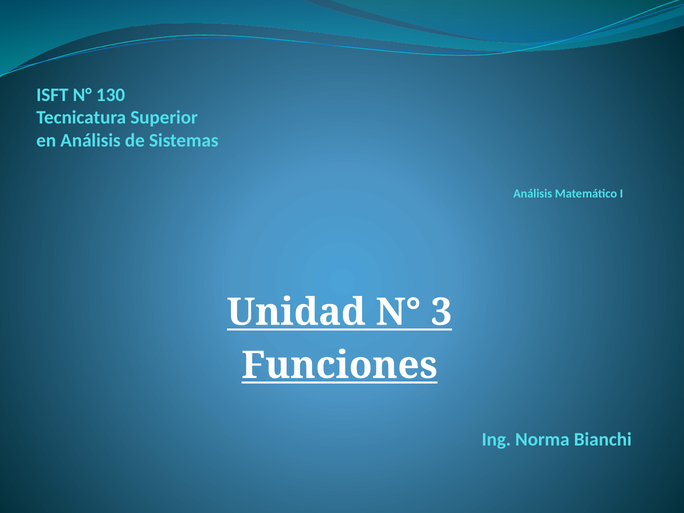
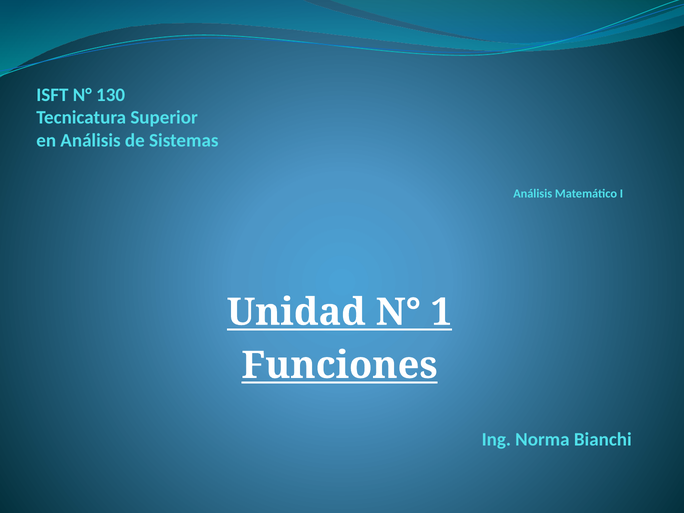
3: 3 -> 1
